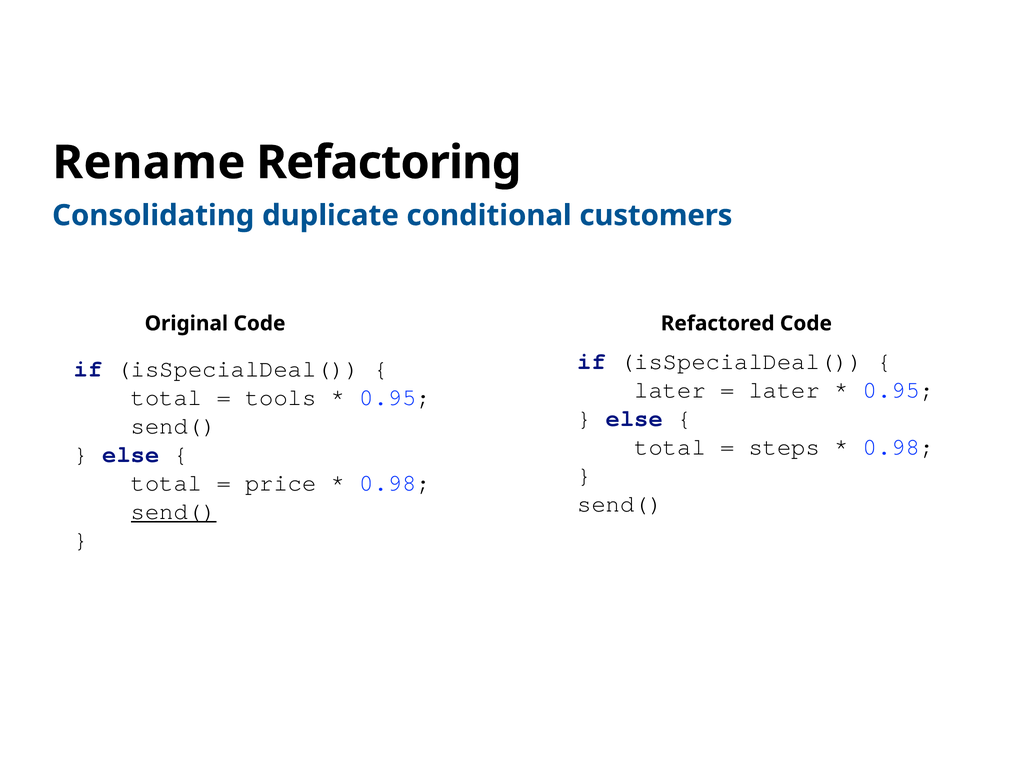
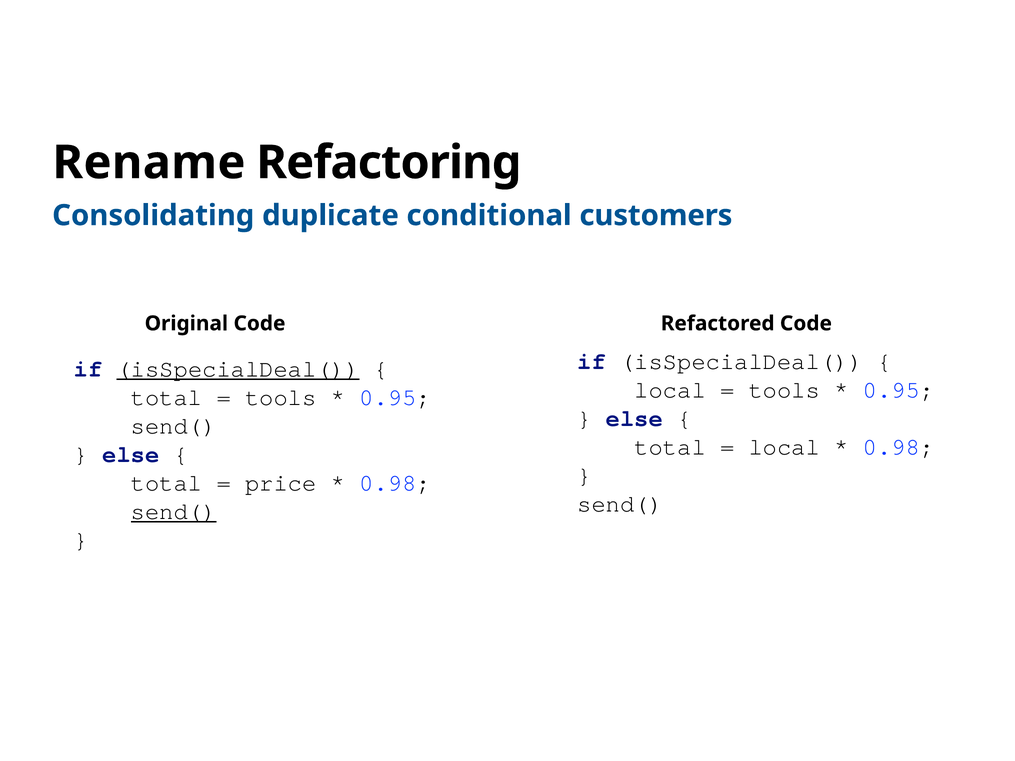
isSpecialDeal( at (238, 369) underline: none -> present
later at (670, 390): later -> local
later at (784, 390): later -> tools
steps at (784, 447): steps -> local
